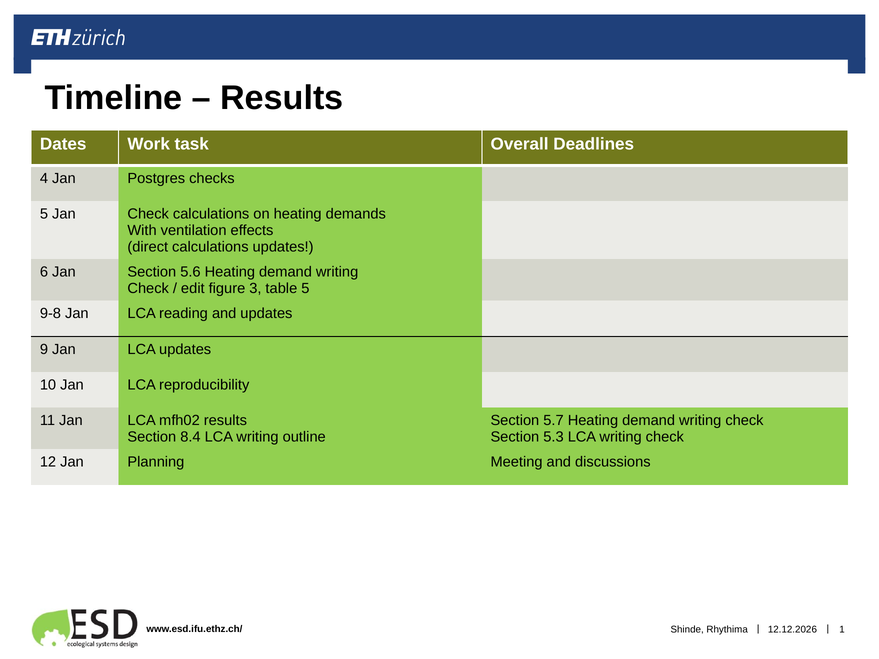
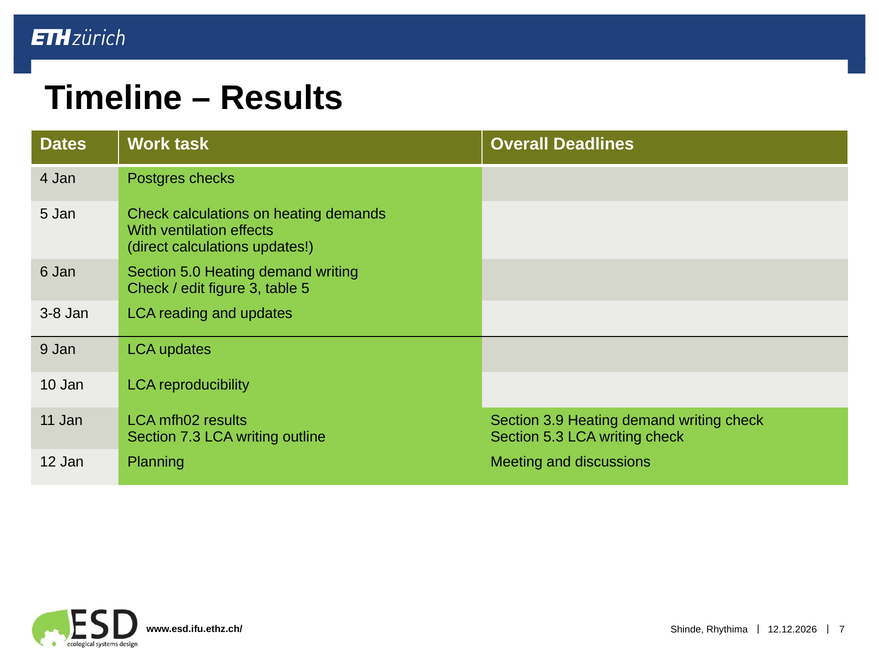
5.6: 5.6 -> 5.0
9-8: 9-8 -> 3-8
5.7: 5.7 -> 3.9
8.4: 8.4 -> 7.3
1: 1 -> 7
